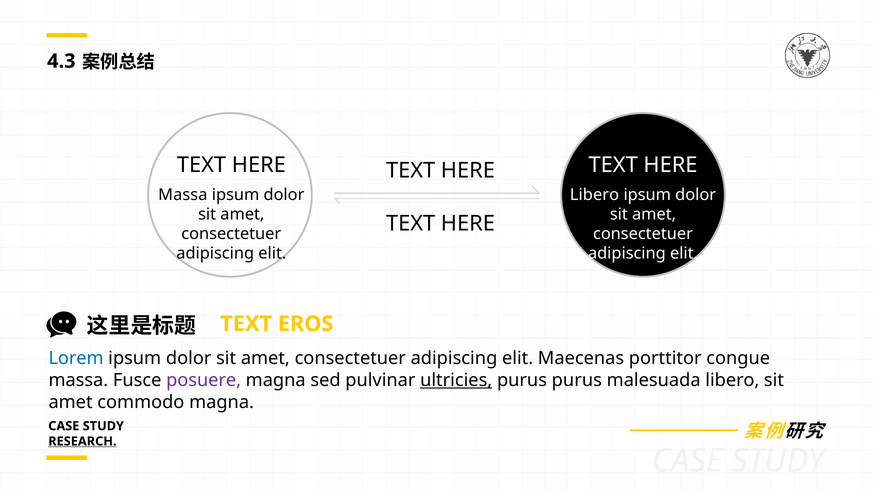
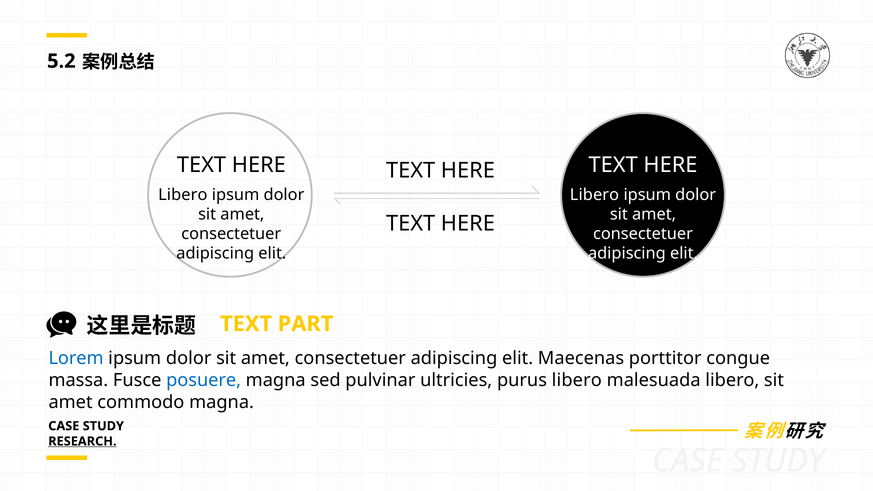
4.3: 4.3 -> 5.2
Massa at (183, 195): Massa -> Libero
EROS: EROS -> PART
posuere colour: purple -> blue
ultricies underline: present -> none
purus purus: purus -> libero
